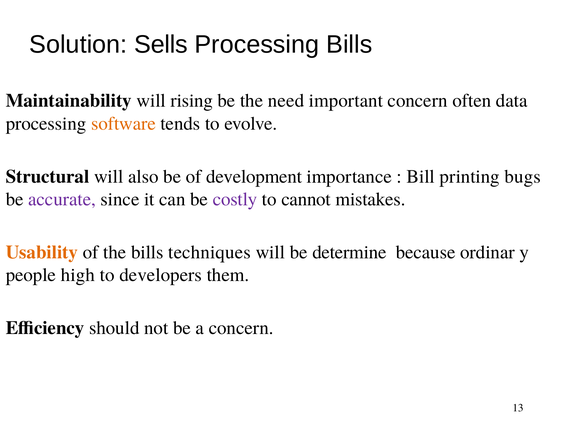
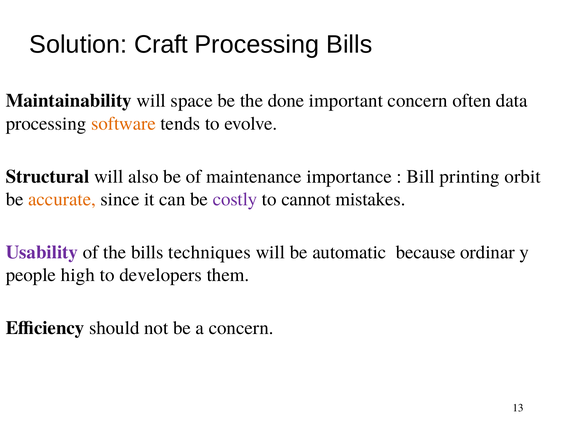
Sells: Sells -> Craft
rising: rising -> space
need: need -> done
development: development -> maintenance
bugs: bugs -> orbit
accurate colour: purple -> orange
Usability colour: orange -> purple
determine: determine -> automatic
